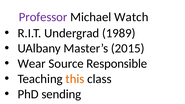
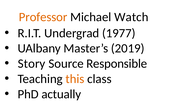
Professor colour: purple -> orange
1989: 1989 -> 1977
2015: 2015 -> 2019
Wear: Wear -> Story
sending: sending -> actually
